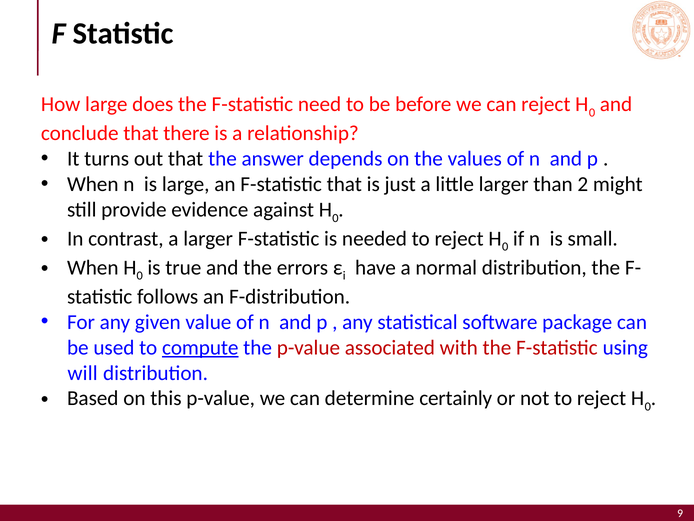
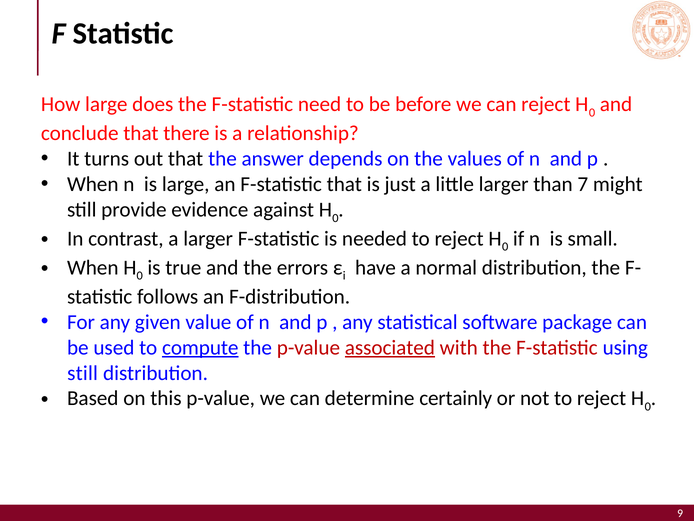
2: 2 -> 7
associated underline: none -> present
will at (83, 373): will -> still
